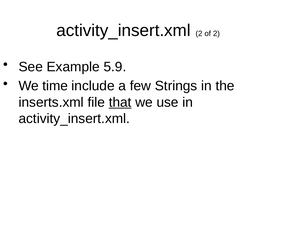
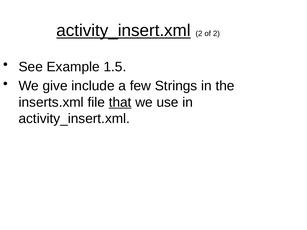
activity_insert.xml at (124, 31) underline: none -> present
5.9: 5.9 -> 1.5
time: time -> give
